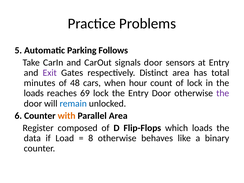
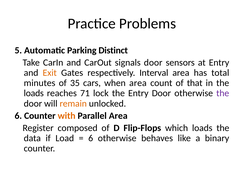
Follows: Follows -> Distinct
Exit colour: purple -> orange
Distinct: Distinct -> Interval
48: 48 -> 35
when hour: hour -> area
of lock: lock -> that
69: 69 -> 71
remain colour: blue -> orange
8 at (91, 138): 8 -> 6
